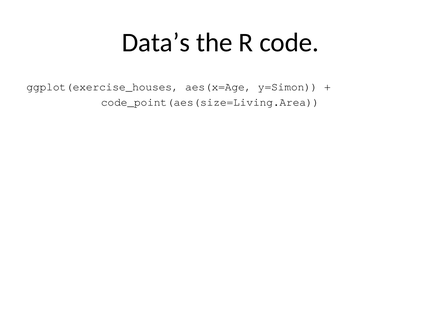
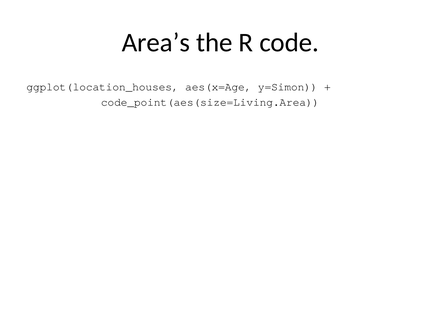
Data’s: Data’s -> Area’s
ggplot(exercise_houses: ggplot(exercise_houses -> ggplot(location_houses
